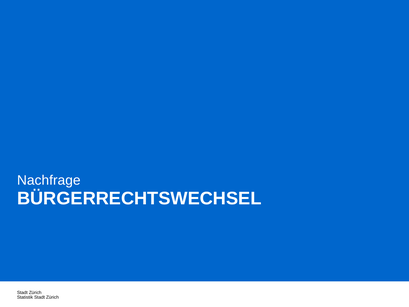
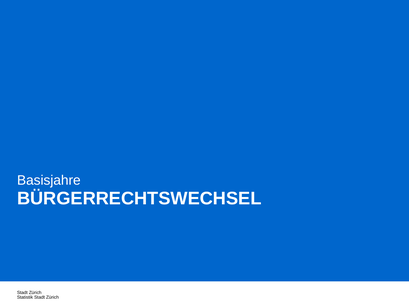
Nachfrage: Nachfrage -> Basisjahre
